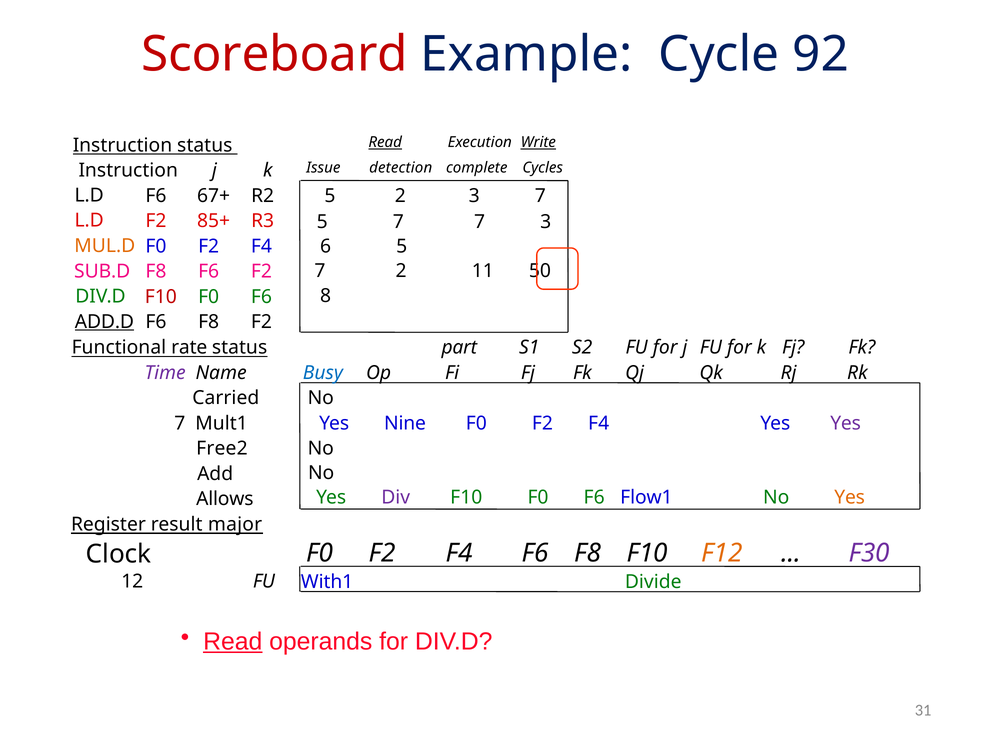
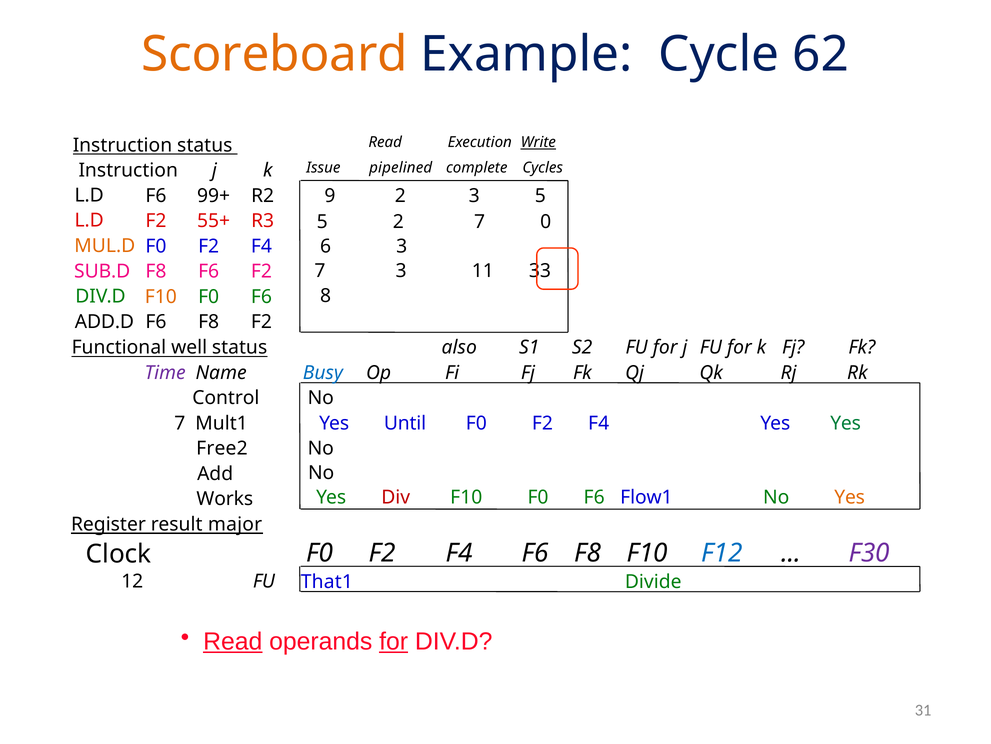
Scoreboard colour: red -> orange
92: 92 -> 62
Read at (385, 142) underline: present -> none
detection: detection -> pipelined
67+: 67+ -> 99+
R2 5: 5 -> 9
3 7: 7 -> 5
85+: 85+ -> 55+
5 7: 7 -> 2
7 3: 3 -> 0
6 5: 5 -> 3
7 2: 2 -> 3
50: 50 -> 33
F10 at (161, 297) colour: red -> orange
ADD.D underline: present -> none
rate: rate -> well
part: part -> also
Carried: Carried -> Control
Nine: Nine -> Until
Yes at (846, 423) colour: purple -> green
Div colour: purple -> red
Allows: Allows -> Works
F12 colour: orange -> blue
With1: With1 -> That1
for at (394, 641) underline: none -> present
